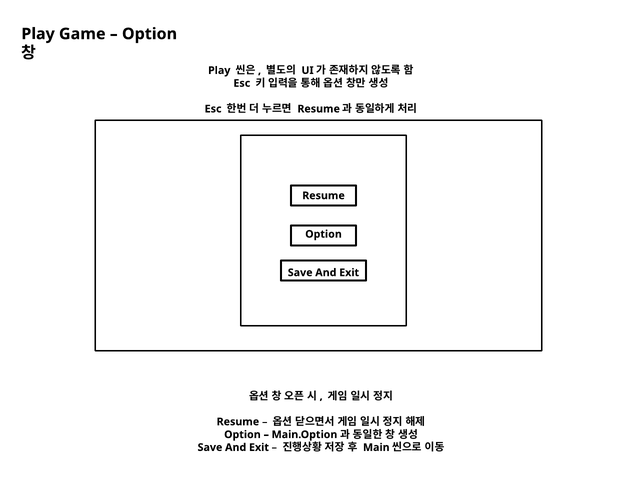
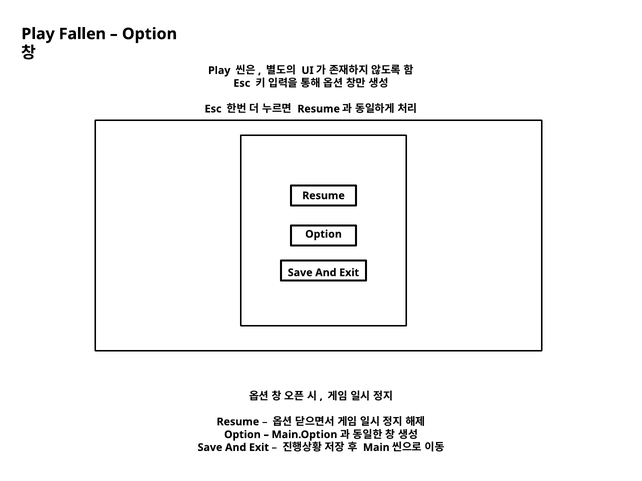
Game: Game -> Fallen
